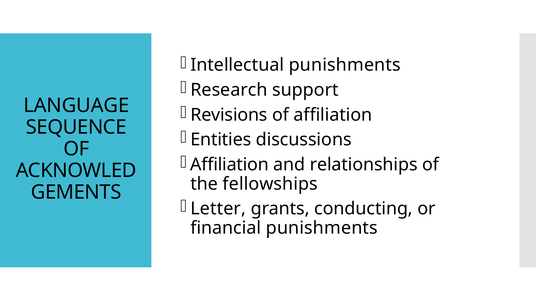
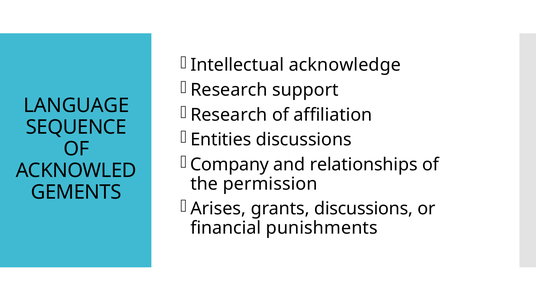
Intellectual punishments: punishments -> acknowledge
Revisions at (229, 115): Revisions -> Research
Affiliation at (230, 165): Affiliation -> Company
fellowships: fellowships -> permission
Letter: Letter -> Arises
grants conducting: conducting -> discussions
